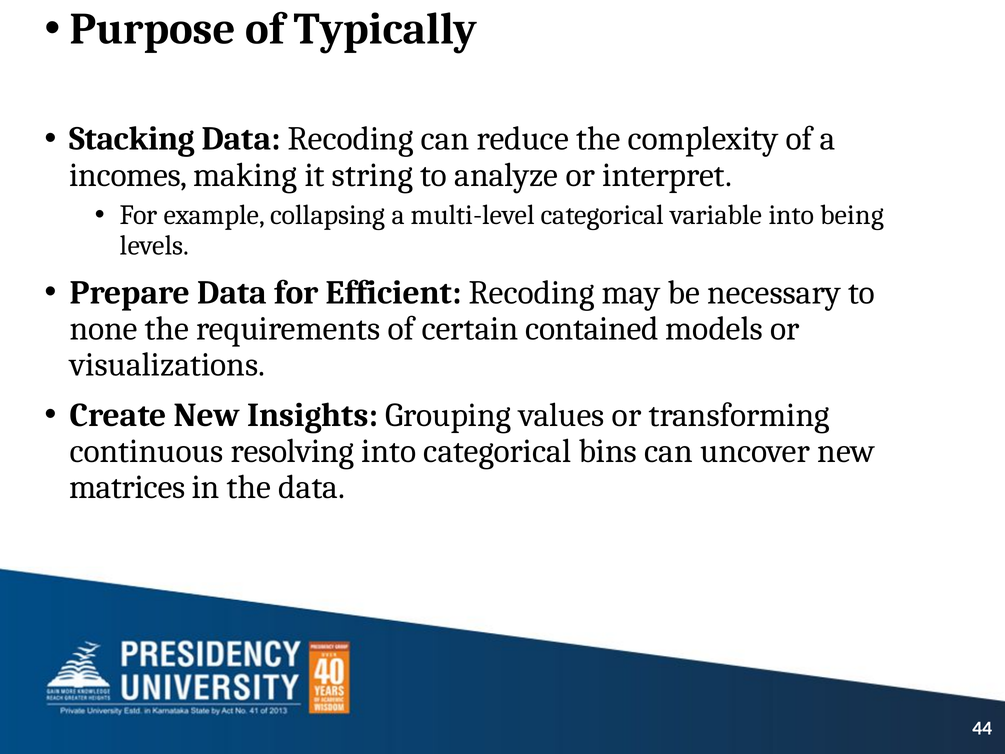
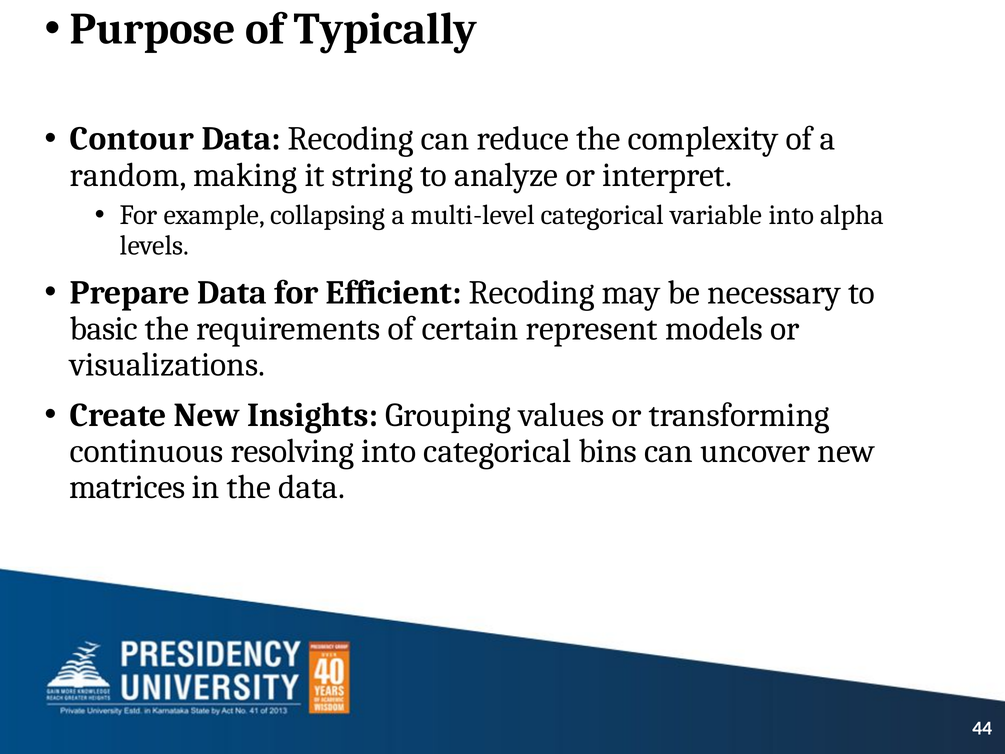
Stacking: Stacking -> Contour
incomes: incomes -> random
being: being -> alpha
none: none -> basic
contained: contained -> represent
